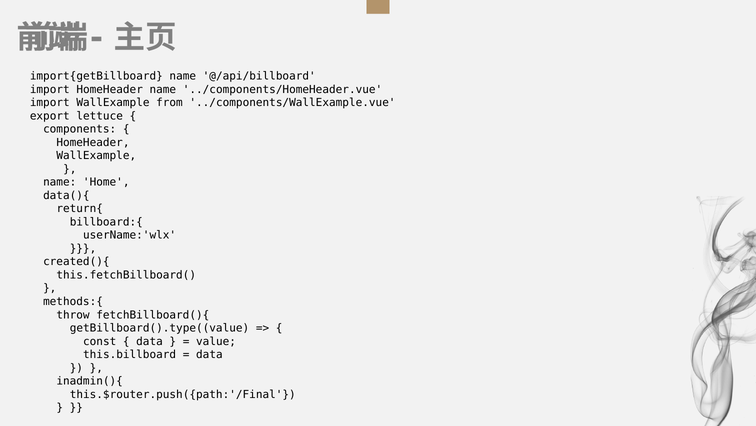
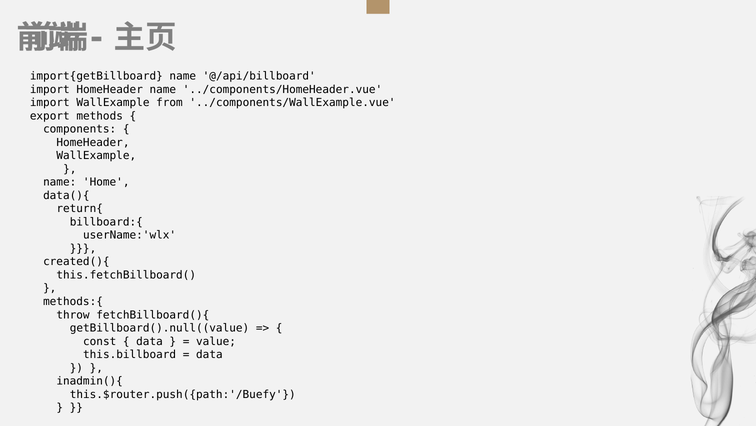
lettuce: lettuce -> methods
getBillboard().type((value: getBillboard().type((value -> getBillboard().null((value
this.$router.push({path:'/Final: this.$router.push({path:'/Final -> this.$router.push({path:'/Buefy
